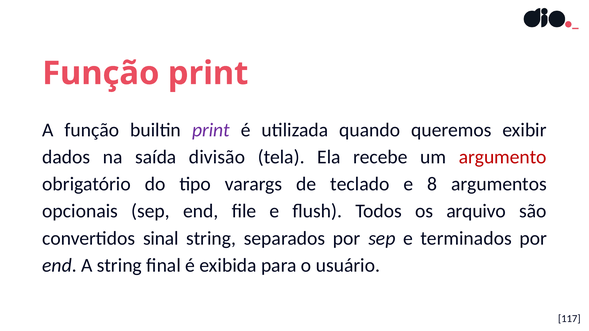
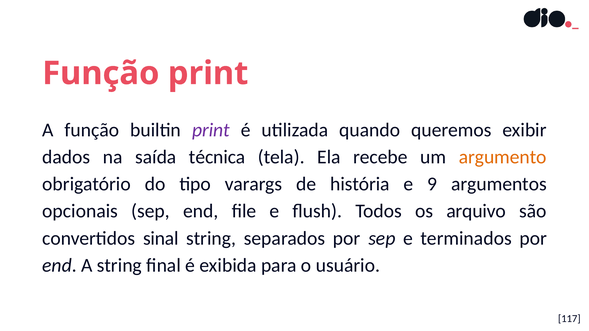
divisão: divisão -> técnica
argumento colour: red -> orange
teclado: teclado -> história
8: 8 -> 9
